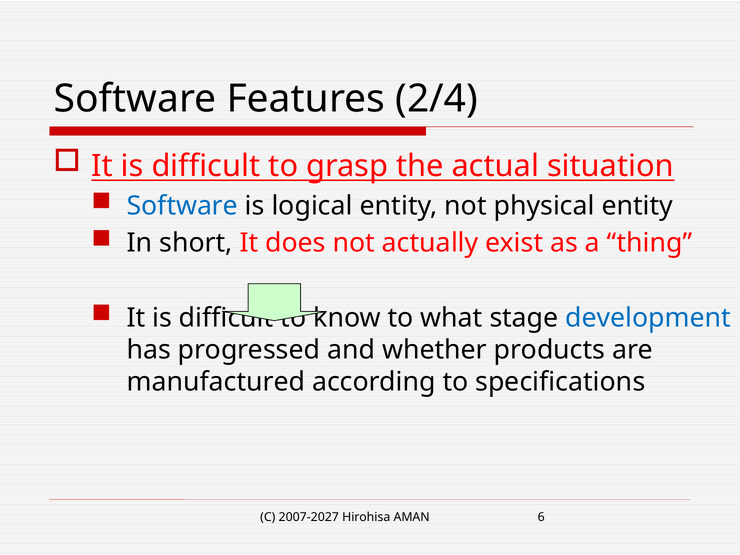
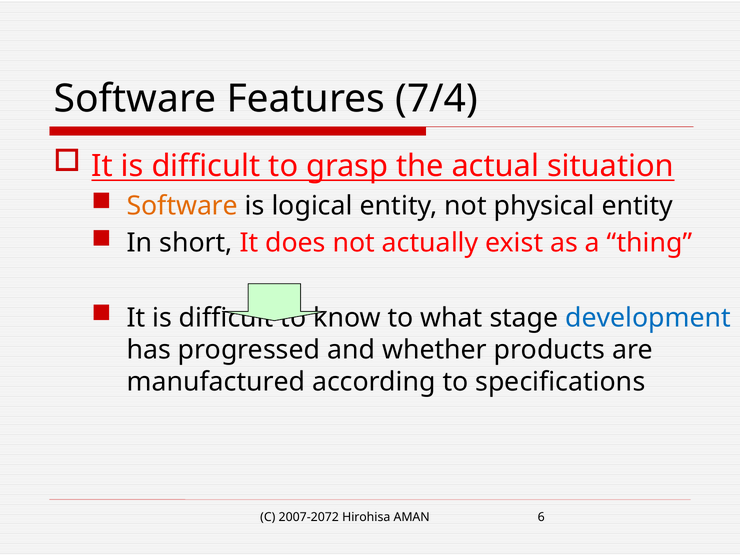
2/4: 2/4 -> 7/4
Software at (182, 206) colour: blue -> orange
2007-2027: 2007-2027 -> 2007-2072
